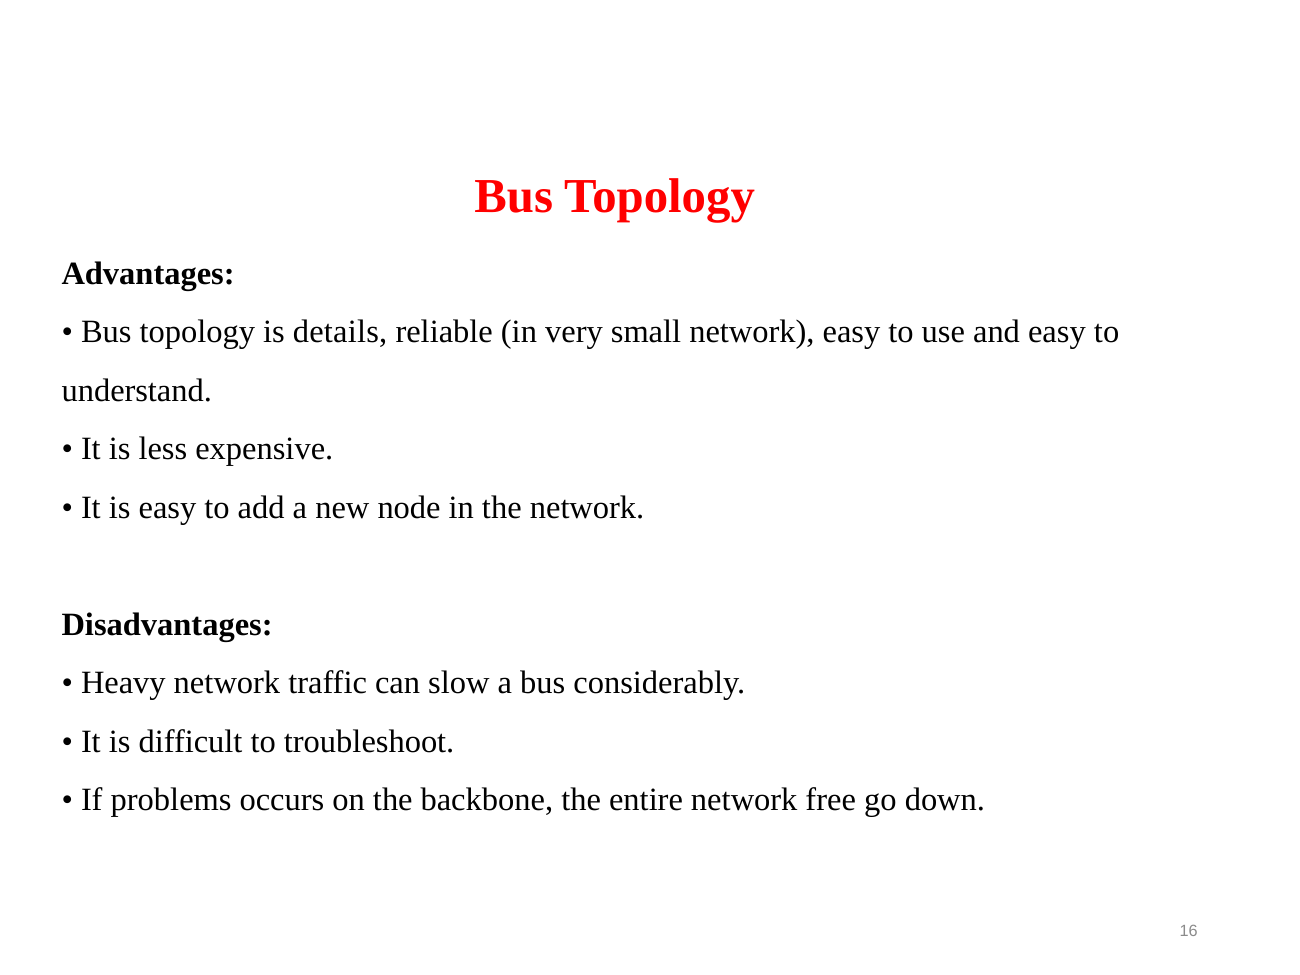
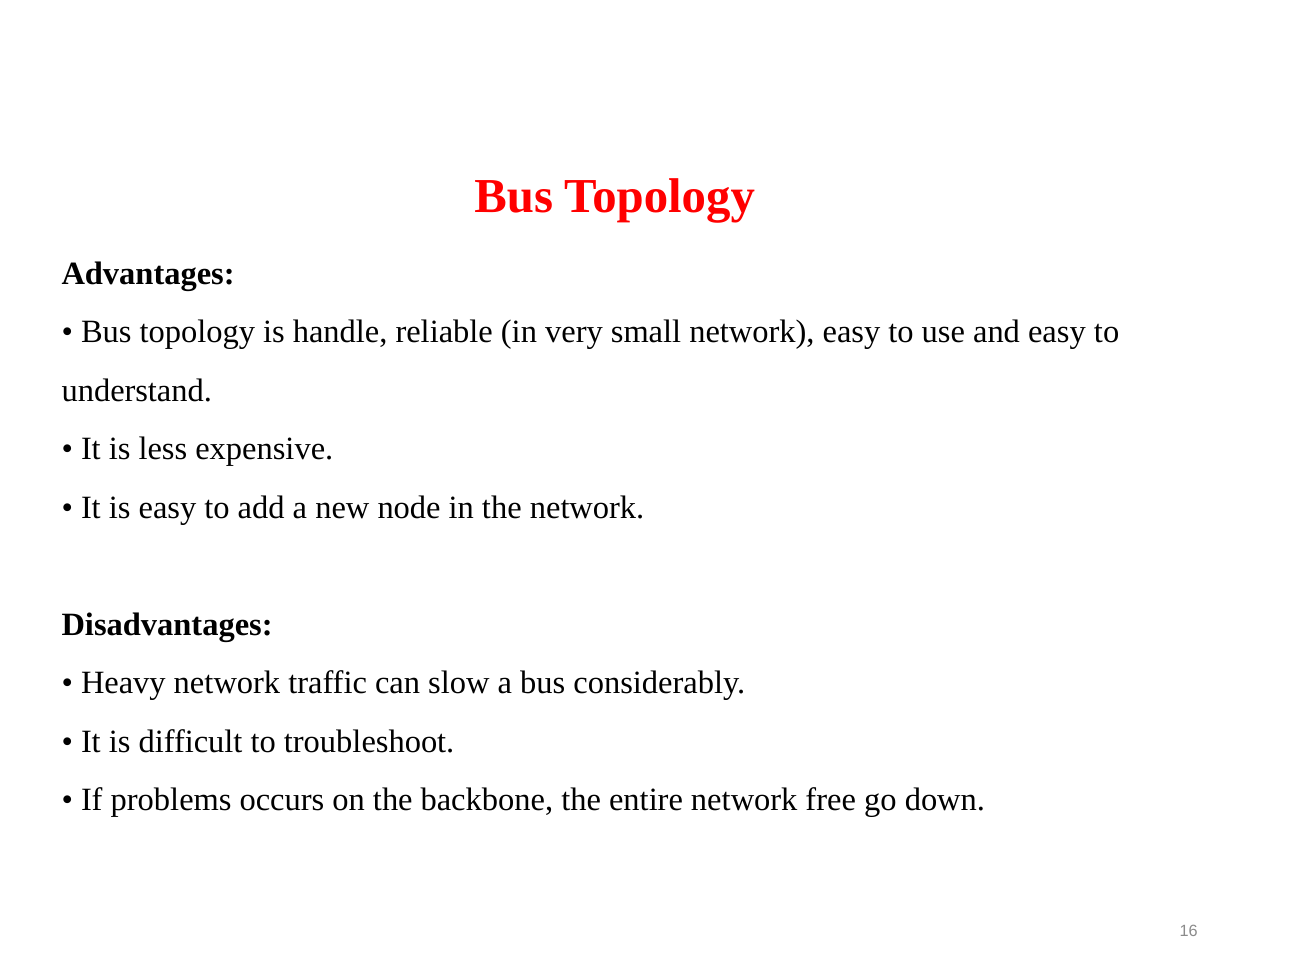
details: details -> handle
